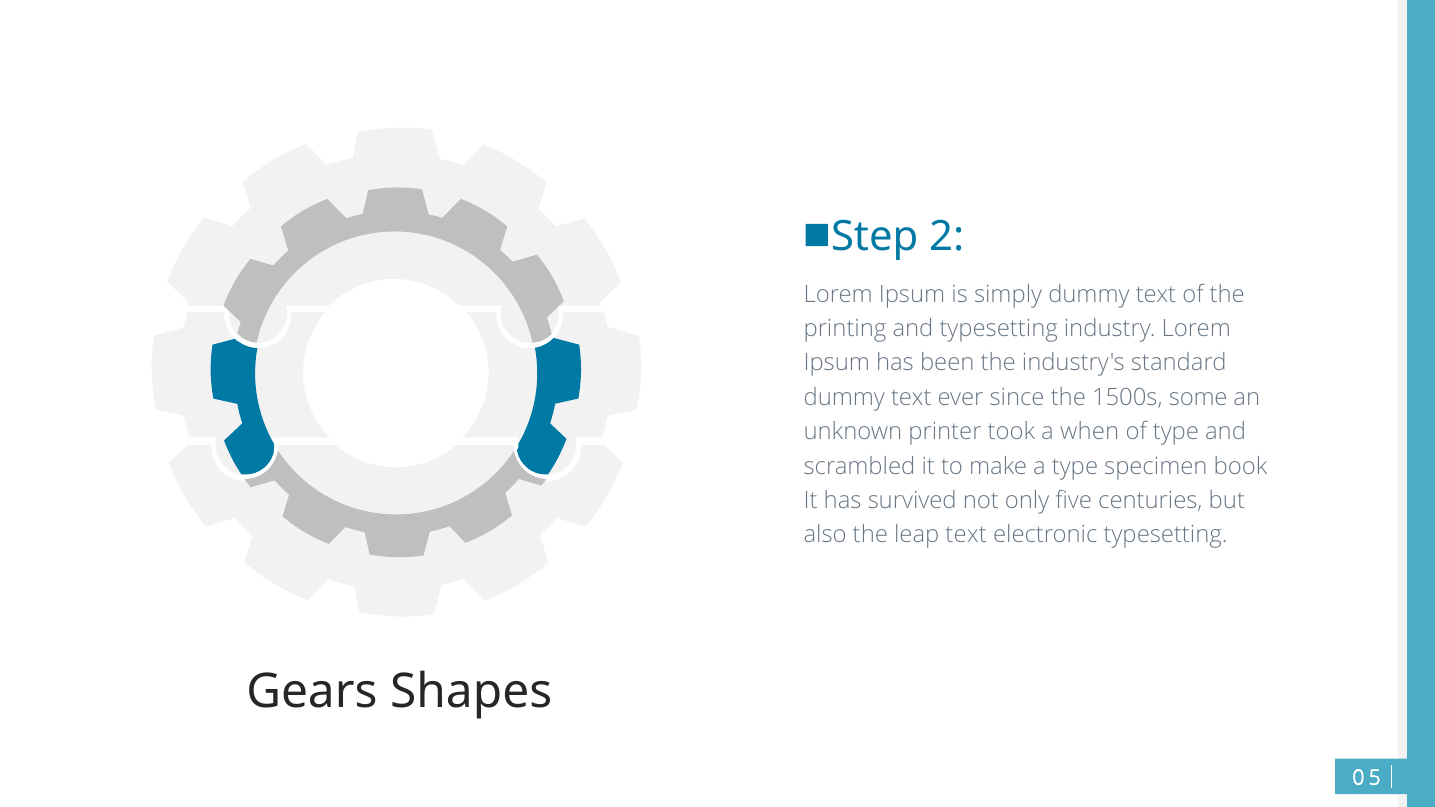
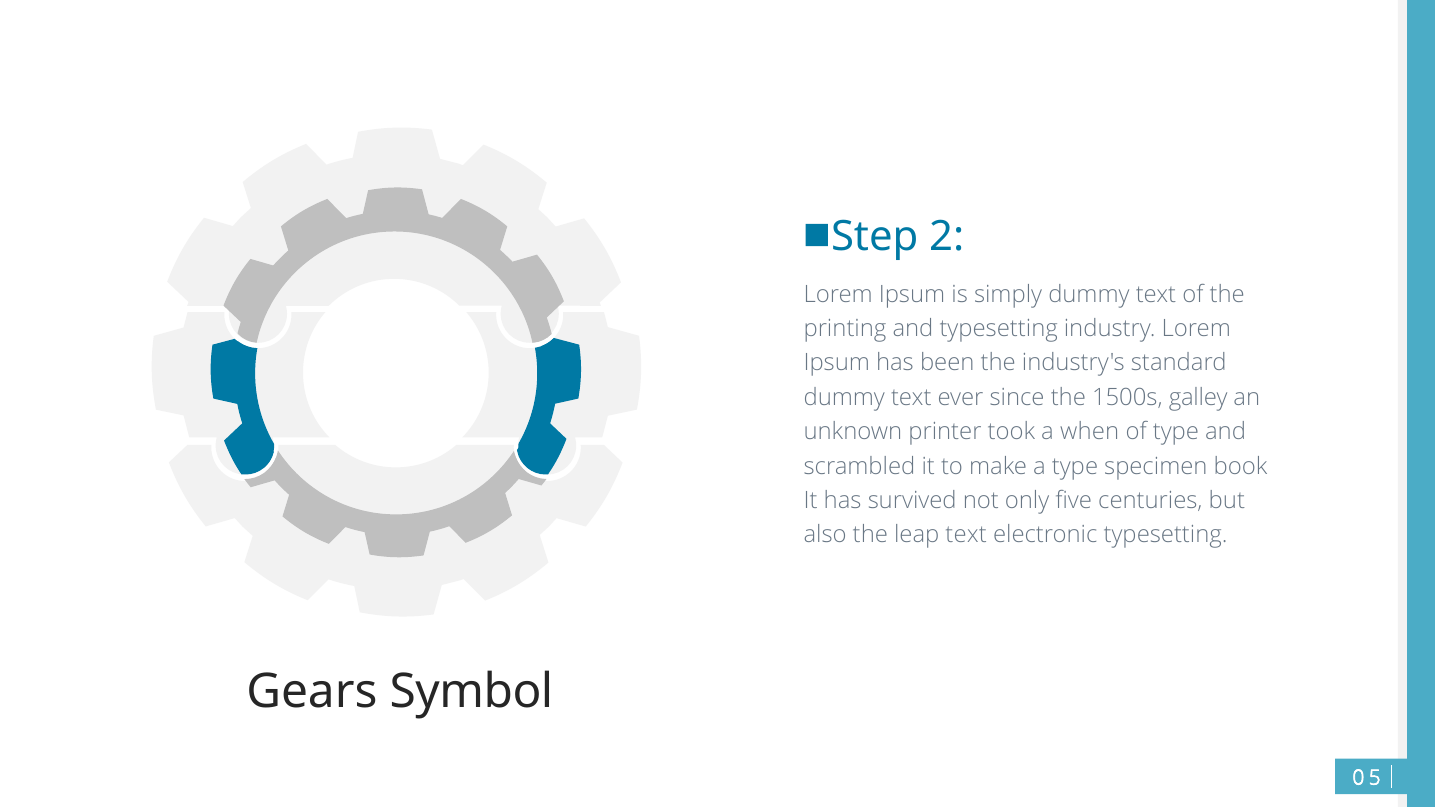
some: some -> galley
Shapes: Shapes -> Symbol
